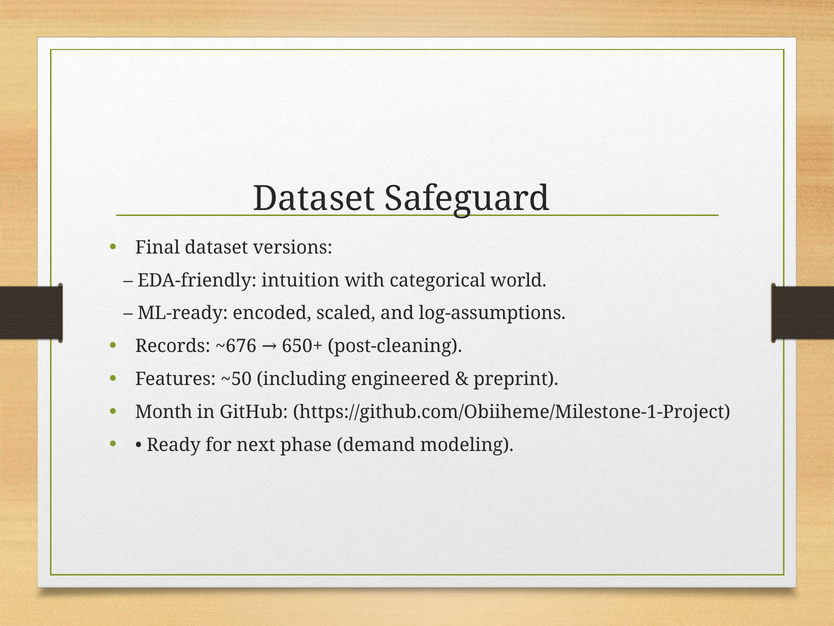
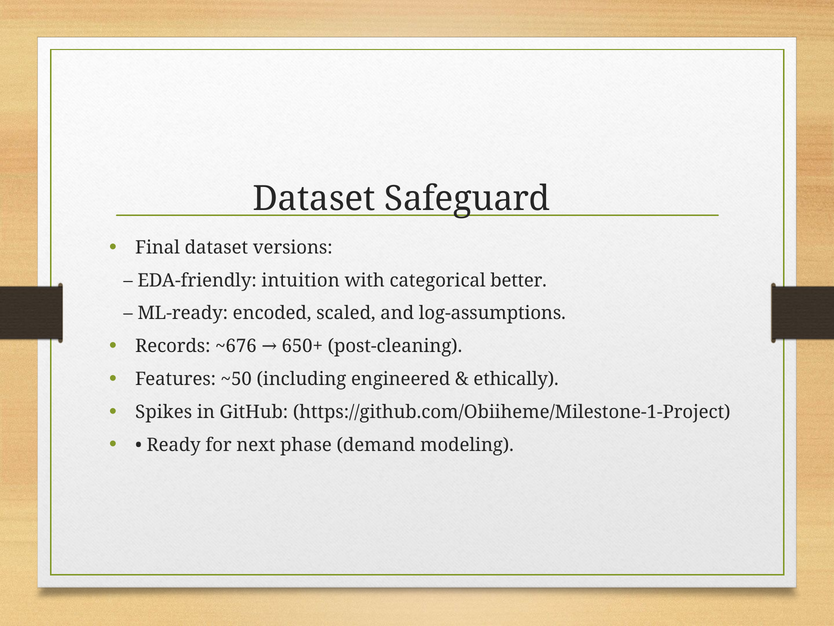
world: world -> better
preprint: preprint -> ethically
Month: Month -> Spikes
